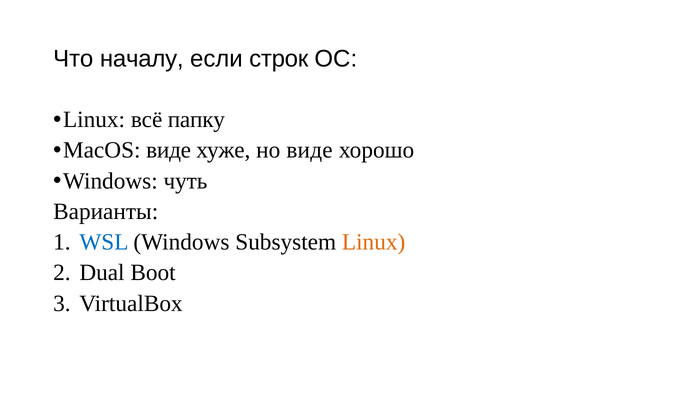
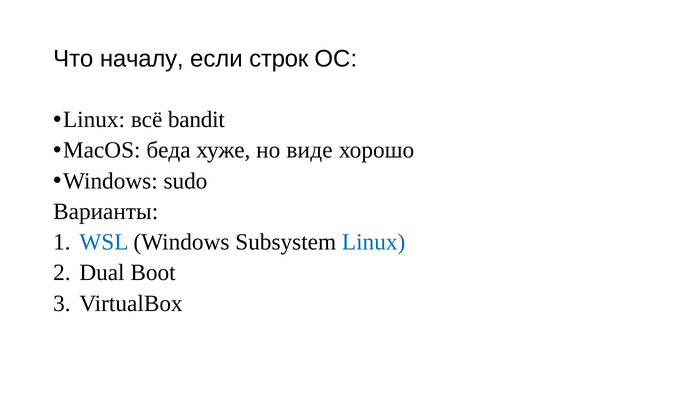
папку: папку -> bandit
MacOS виде: виде -> беда
чуть: чуть -> sudo
Linux at (374, 242) colour: orange -> blue
